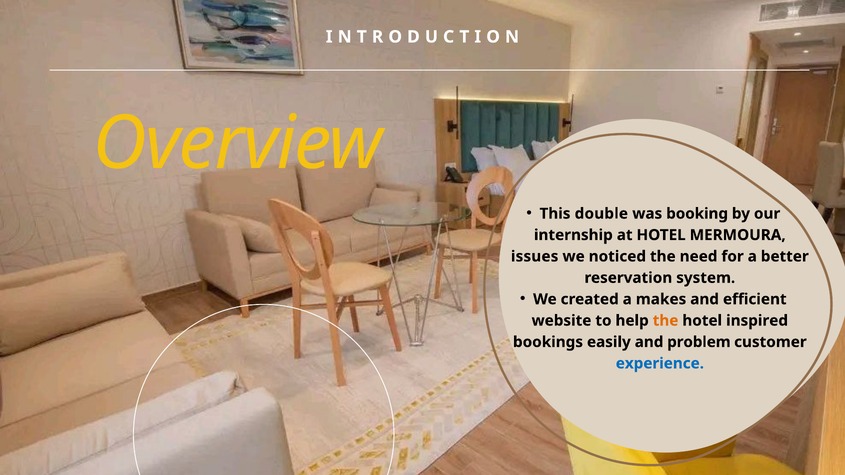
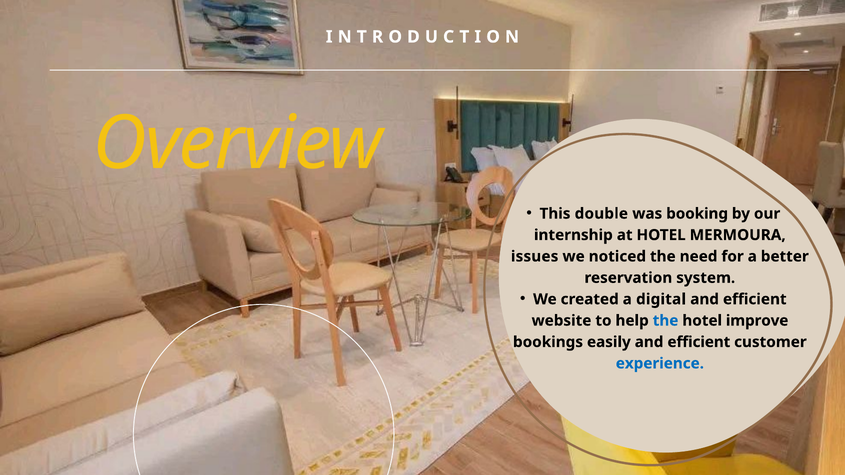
makes: makes -> digital
the at (666, 321) colour: orange -> blue
inspired: inspired -> improve
easily and problem: problem -> efficient
